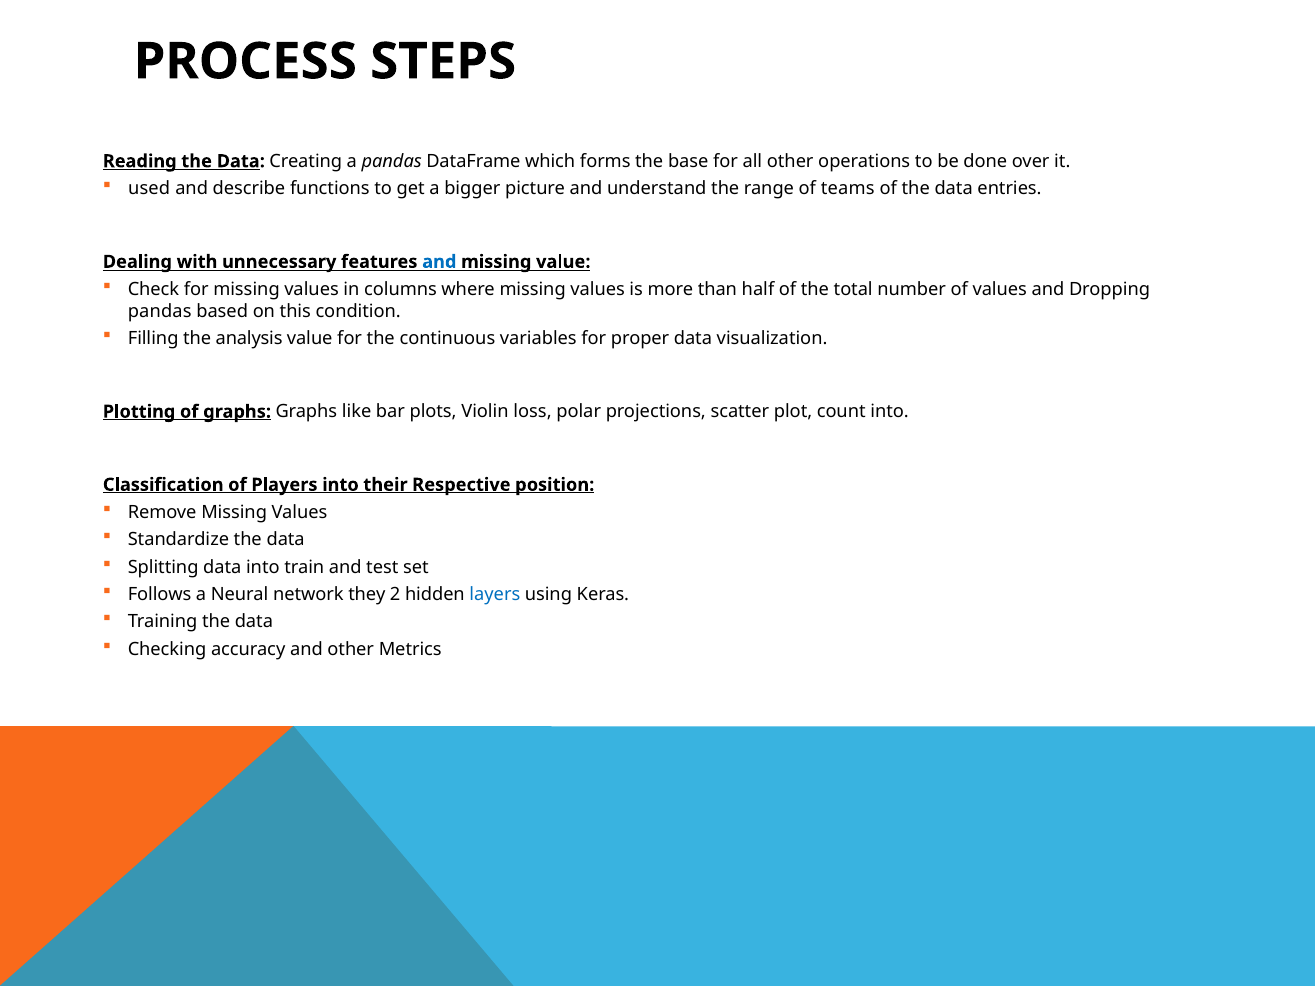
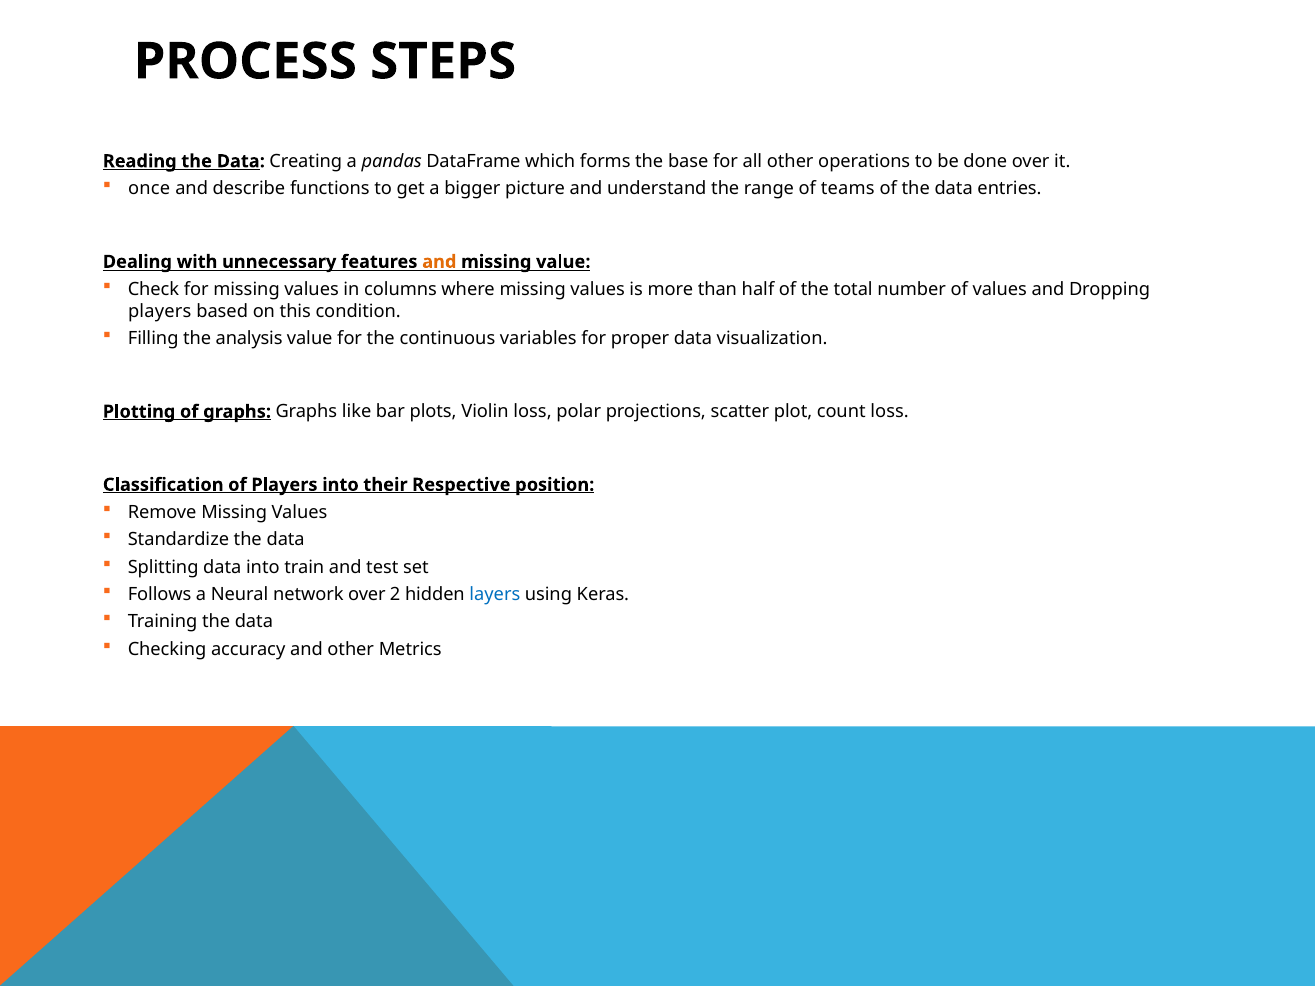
used: used -> once
and at (439, 262) colour: blue -> orange
pandas at (160, 311): pandas -> players
count into: into -> loss
network they: they -> over
